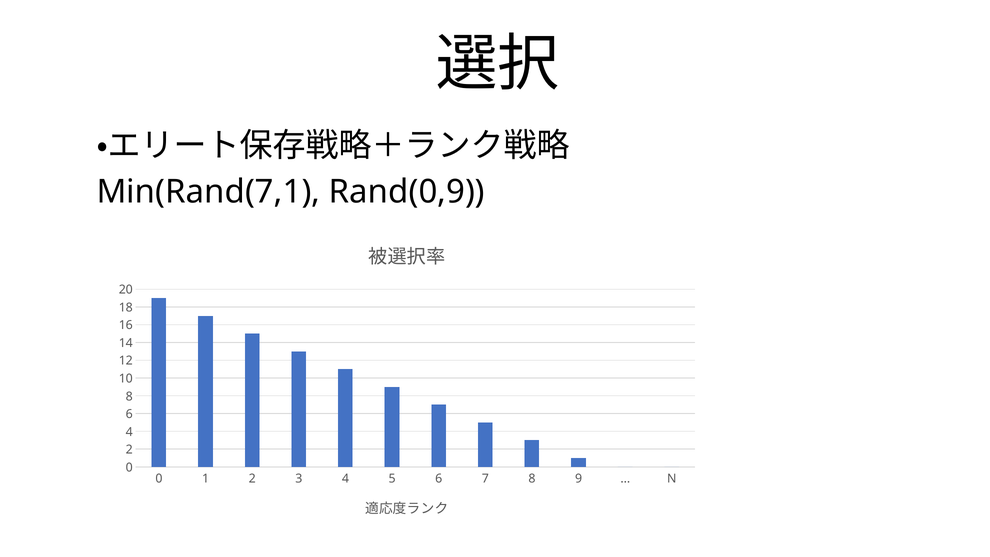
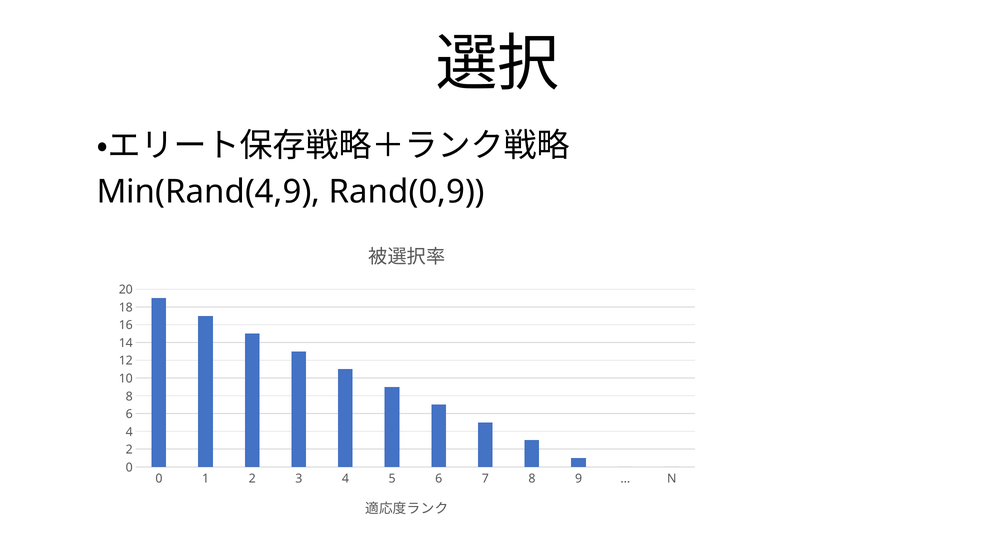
Min(Rand(7,1: Min(Rand(7,1 -> Min(Rand(4,9
